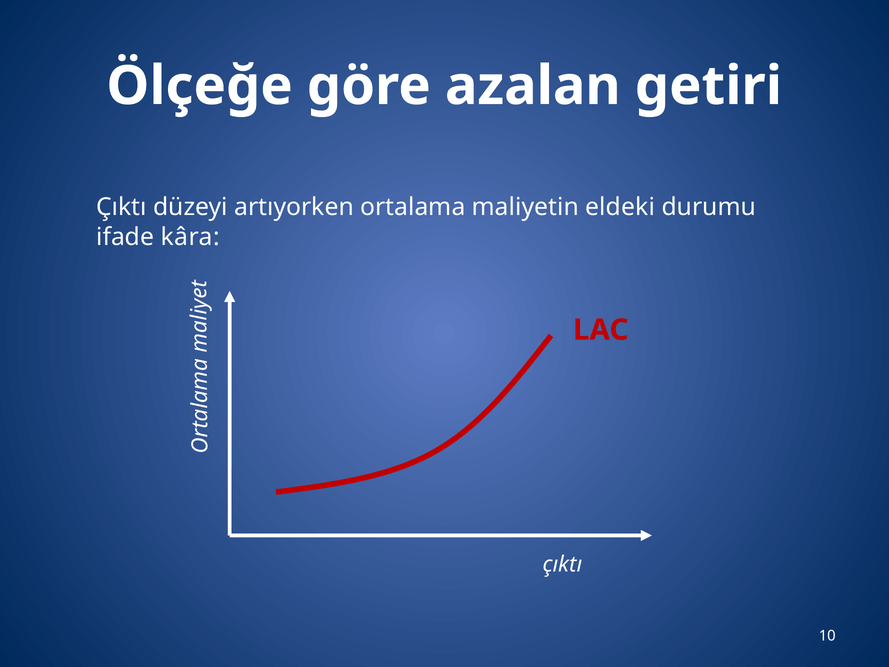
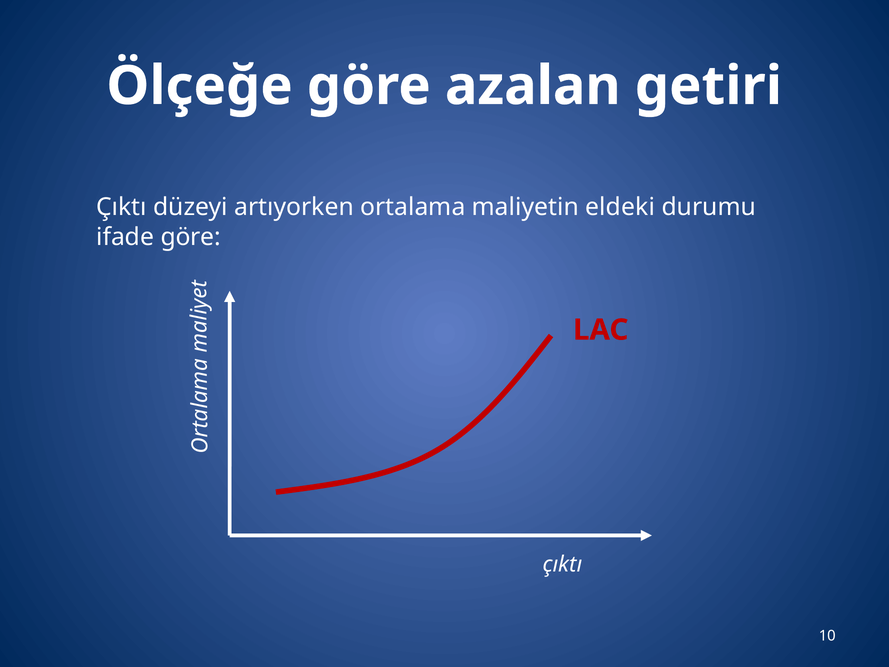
ifade kâra: kâra -> göre
